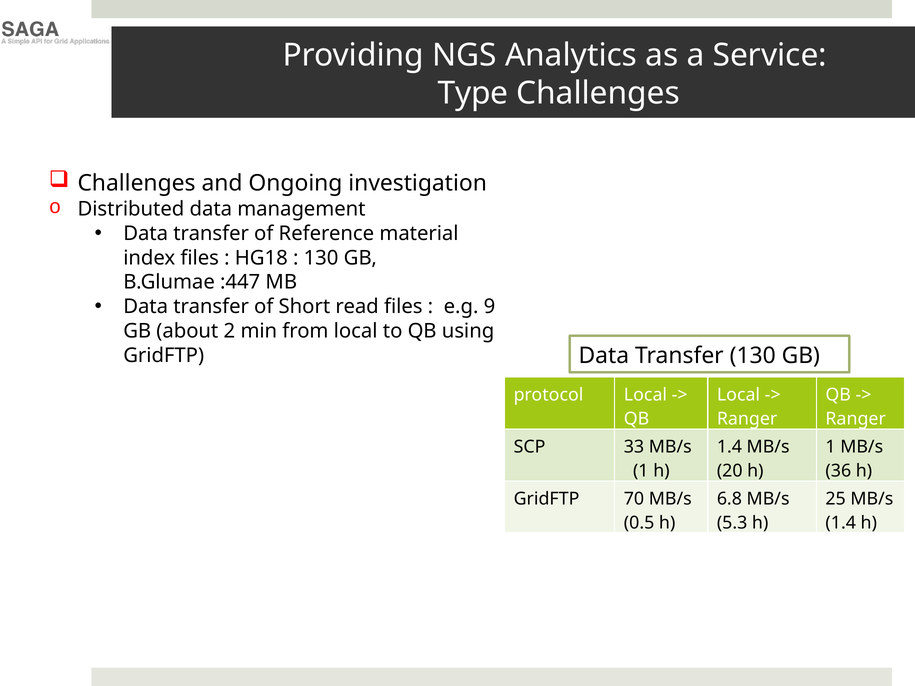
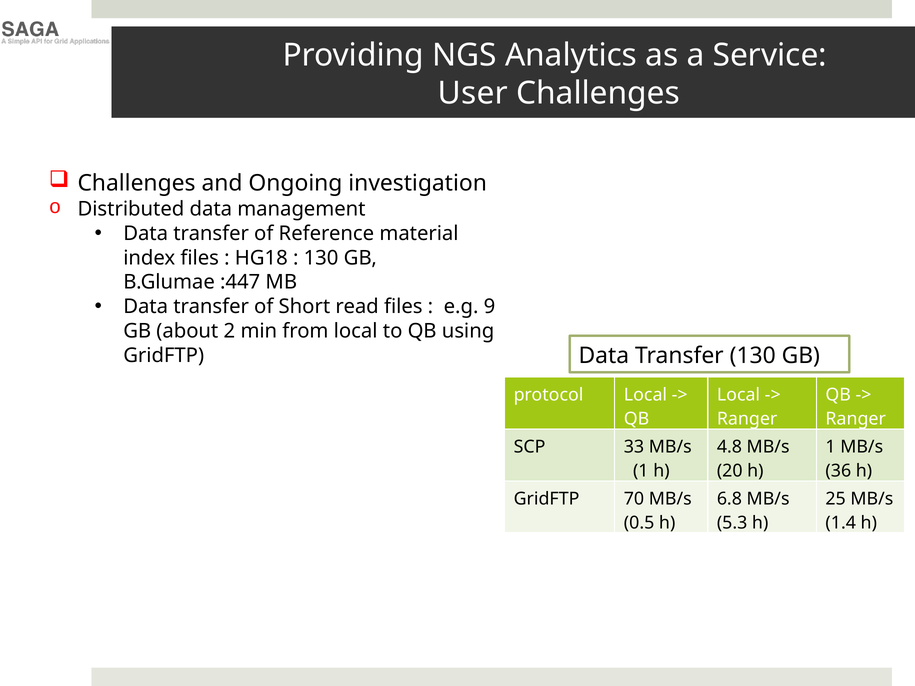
Type: Type -> User
1.4 at (729, 447): 1.4 -> 4.8
